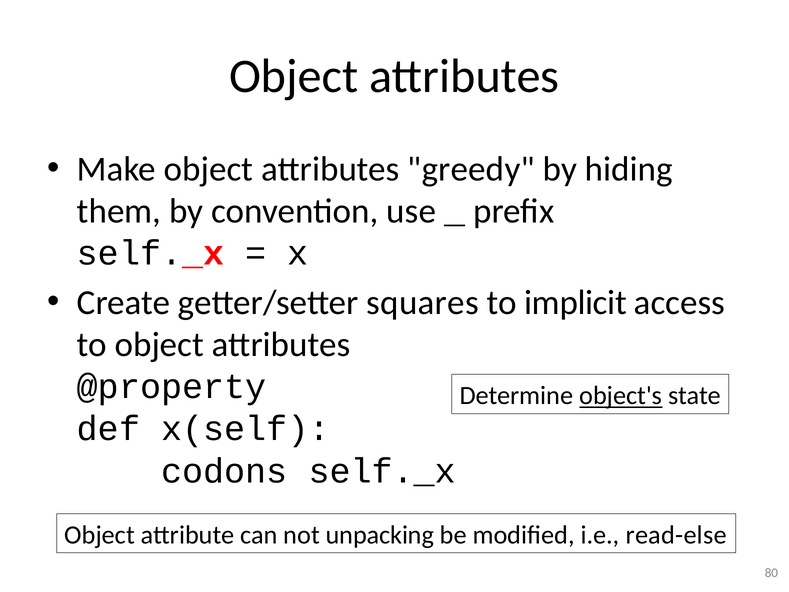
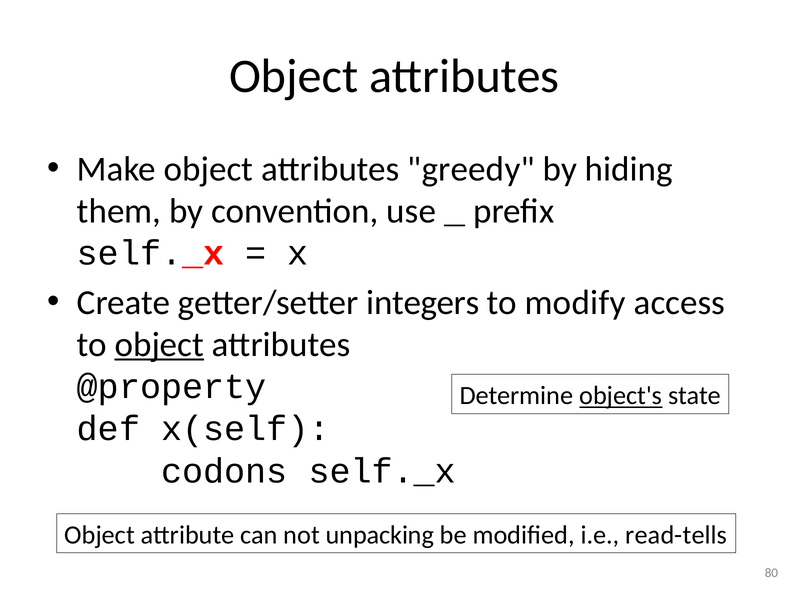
squares: squares -> integers
implicit: implicit -> modify
object at (159, 344) underline: none -> present
read-else: read-else -> read-tells
